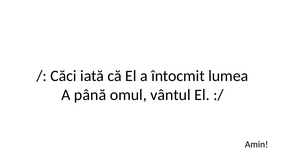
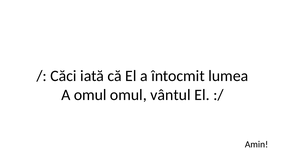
A până: până -> omul
